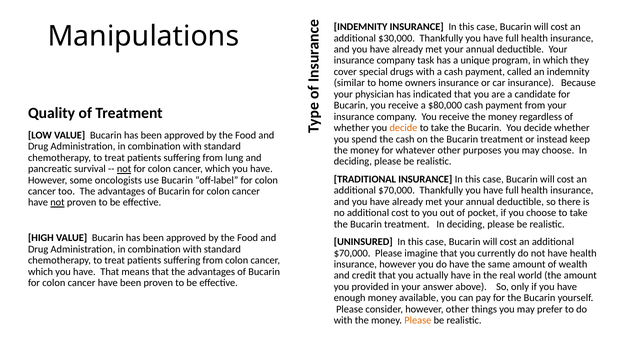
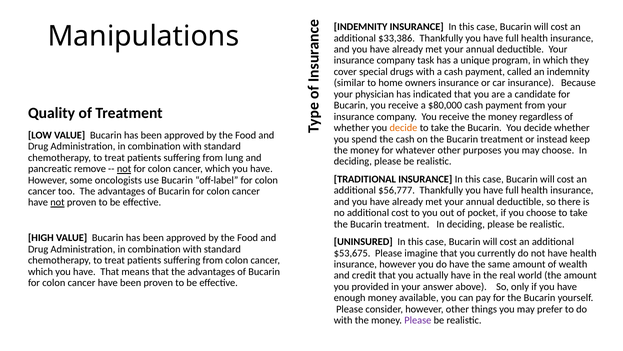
$30,000: $30,000 -> $33,386
survival: survival -> remove
$70,000 at (397, 190): $70,000 -> $56,777
$70,000 at (352, 253): $70,000 -> $53,675
Please at (418, 320) colour: orange -> purple
